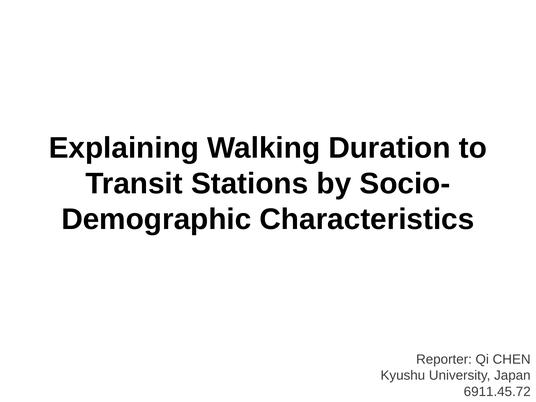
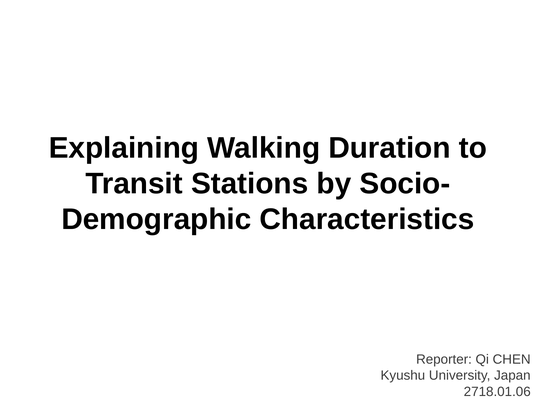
6911.45.72: 6911.45.72 -> 2718.01.06
